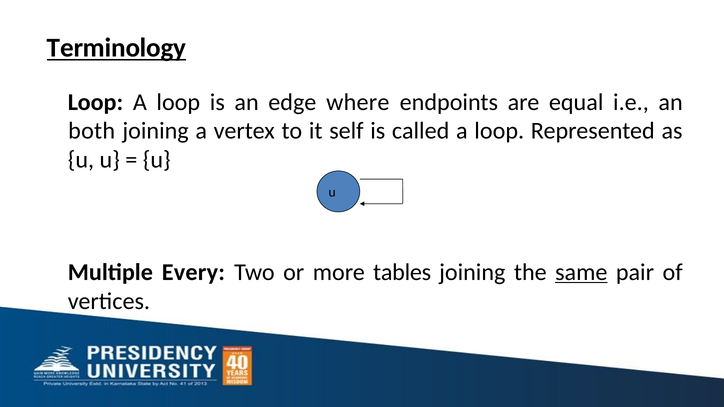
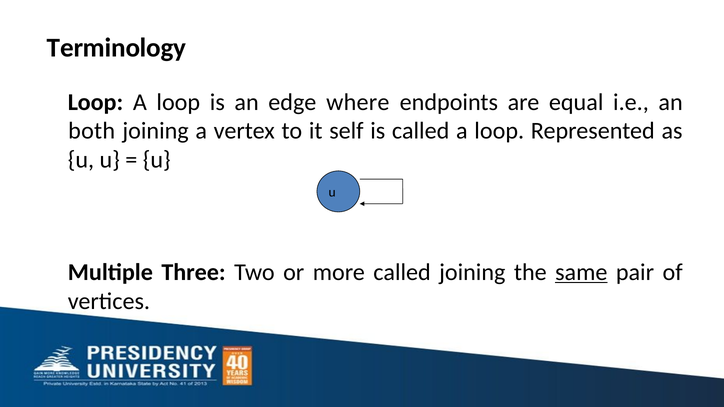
Terminology underline: present -> none
Every: Every -> Three
more tables: tables -> called
